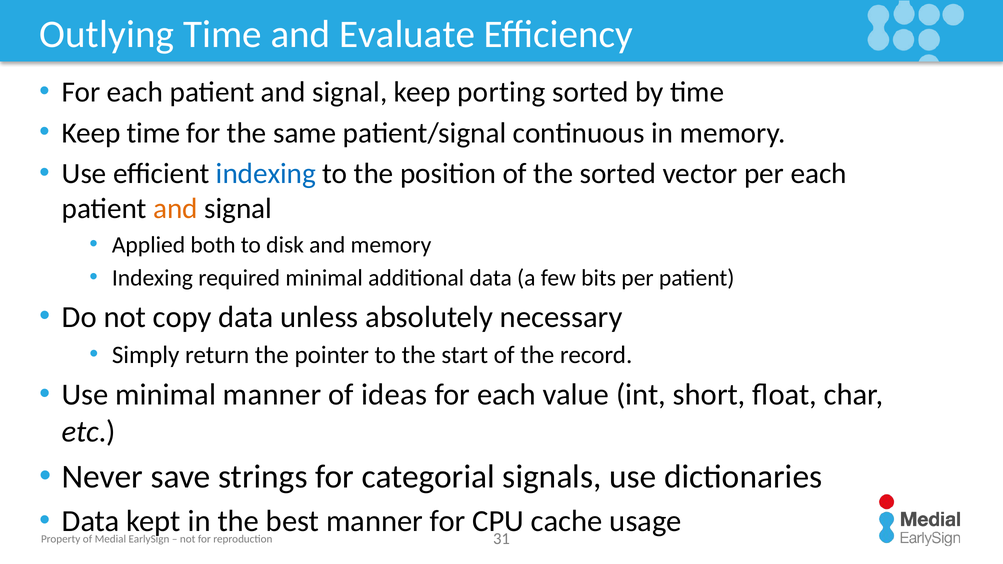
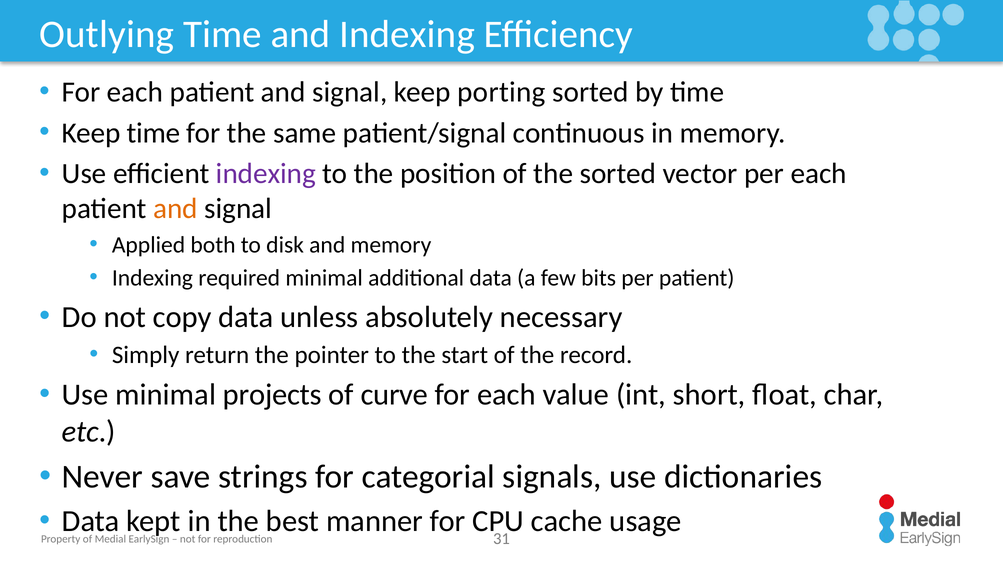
and Evaluate: Evaluate -> Indexing
indexing at (266, 174) colour: blue -> purple
minimal manner: manner -> projects
ideas: ideas -> curve
